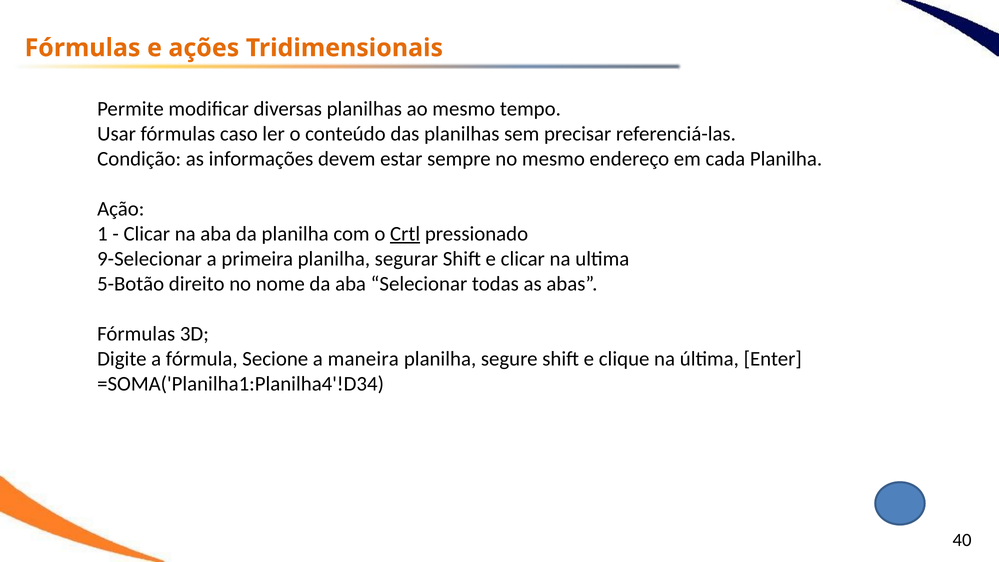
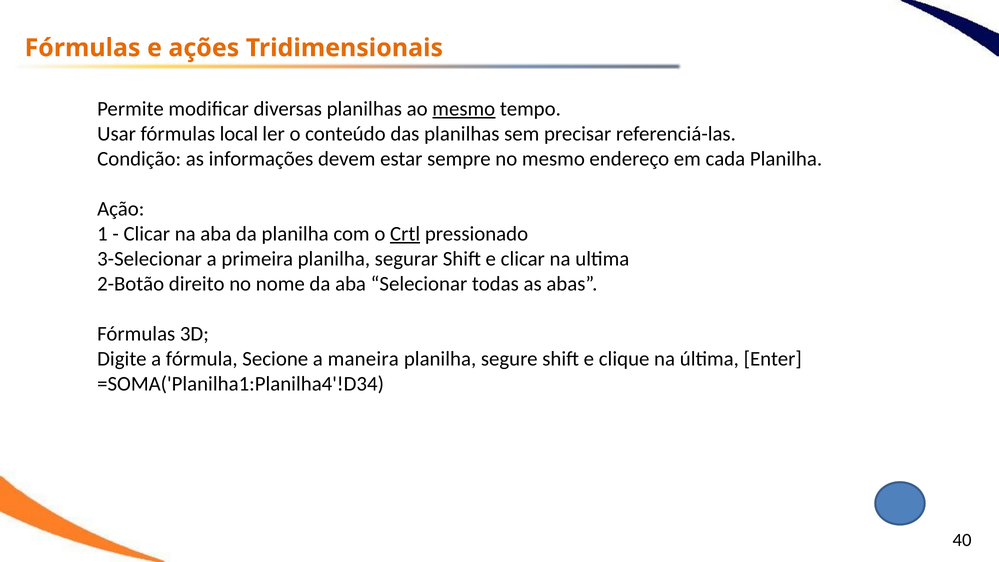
mesmo at (464, 109) underline: none -> present
caso: caso -> local
9-Selecionar: 9-Selecionar -> 3-Selecionar
5-Botão: 5-Botão -> 2-Botão
